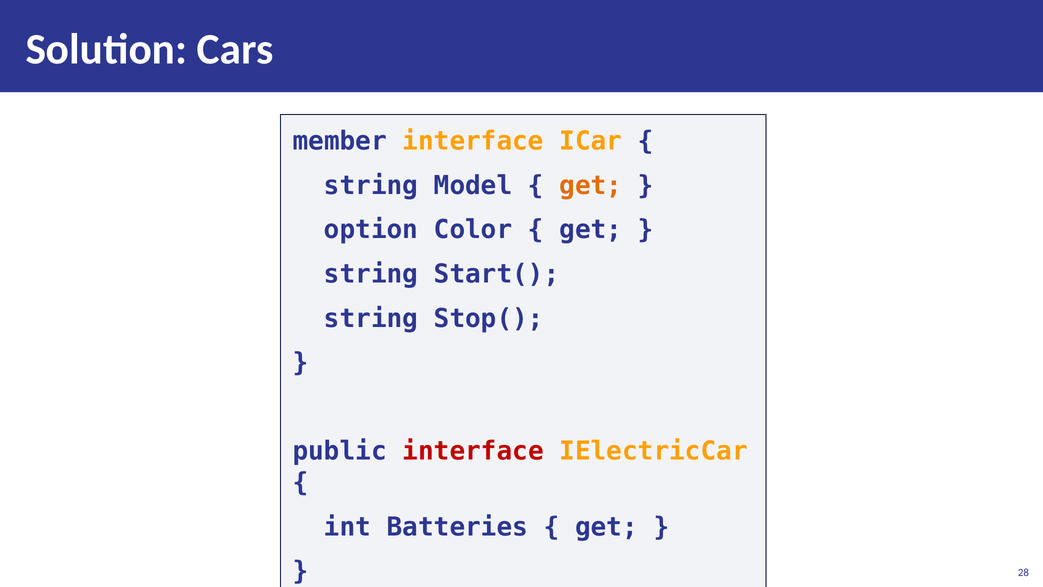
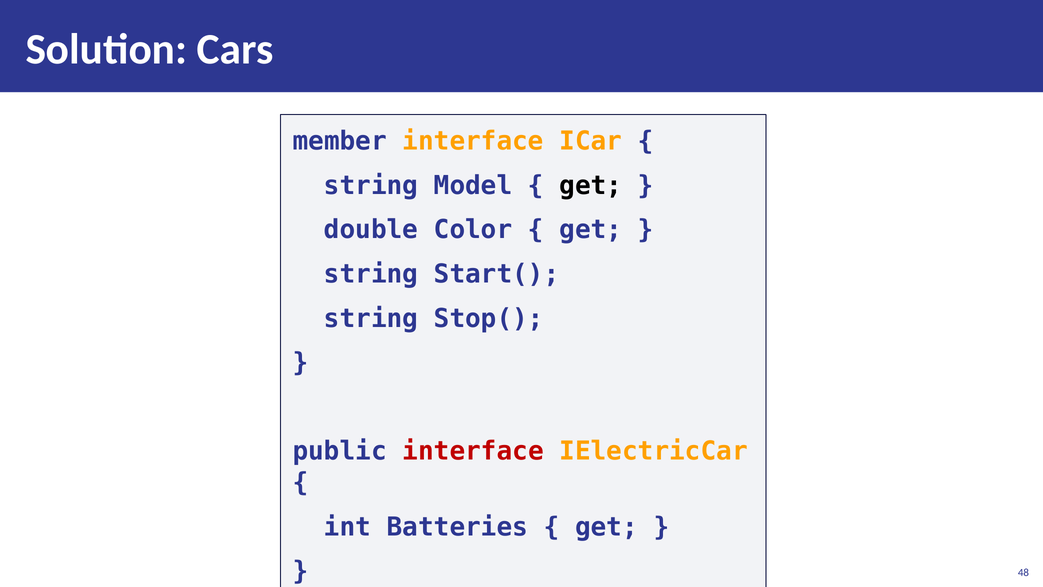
get at (591, 185) colour: orange -> black
option: option -> double
28: 28 -> 48
